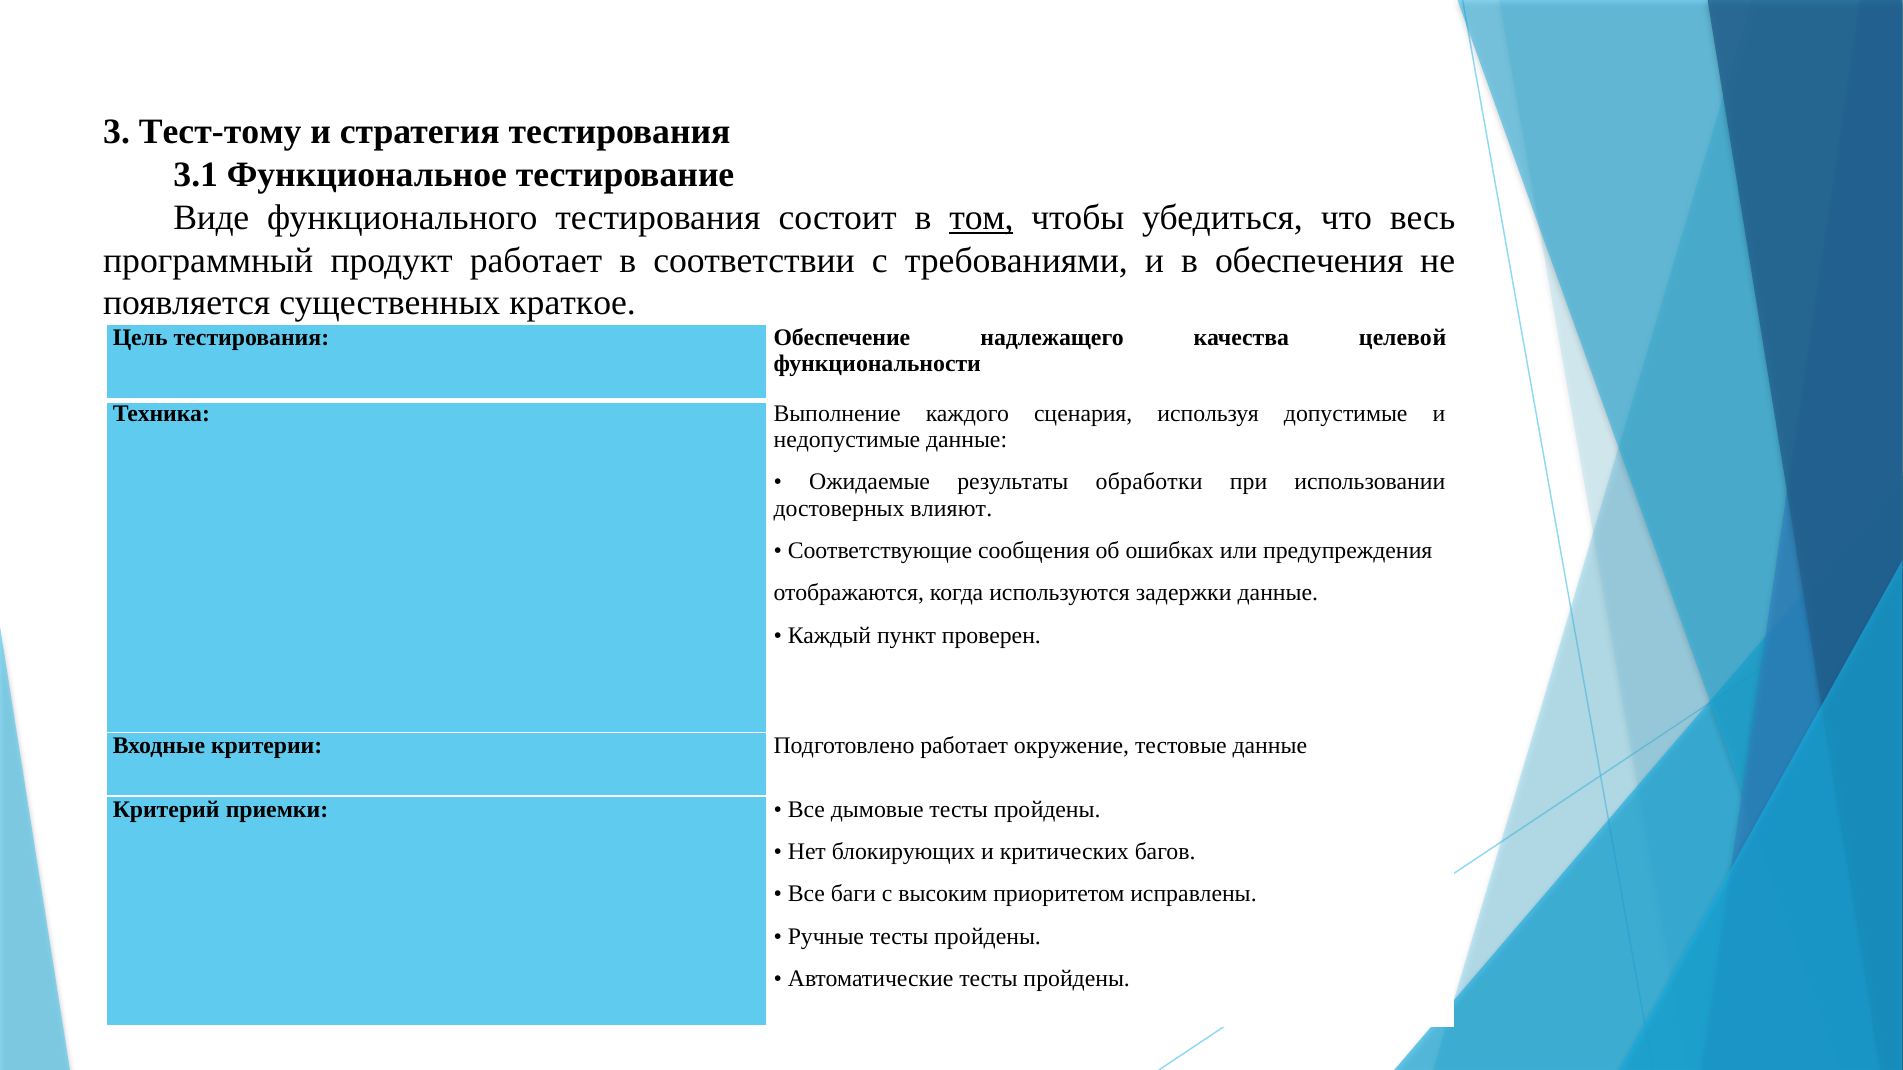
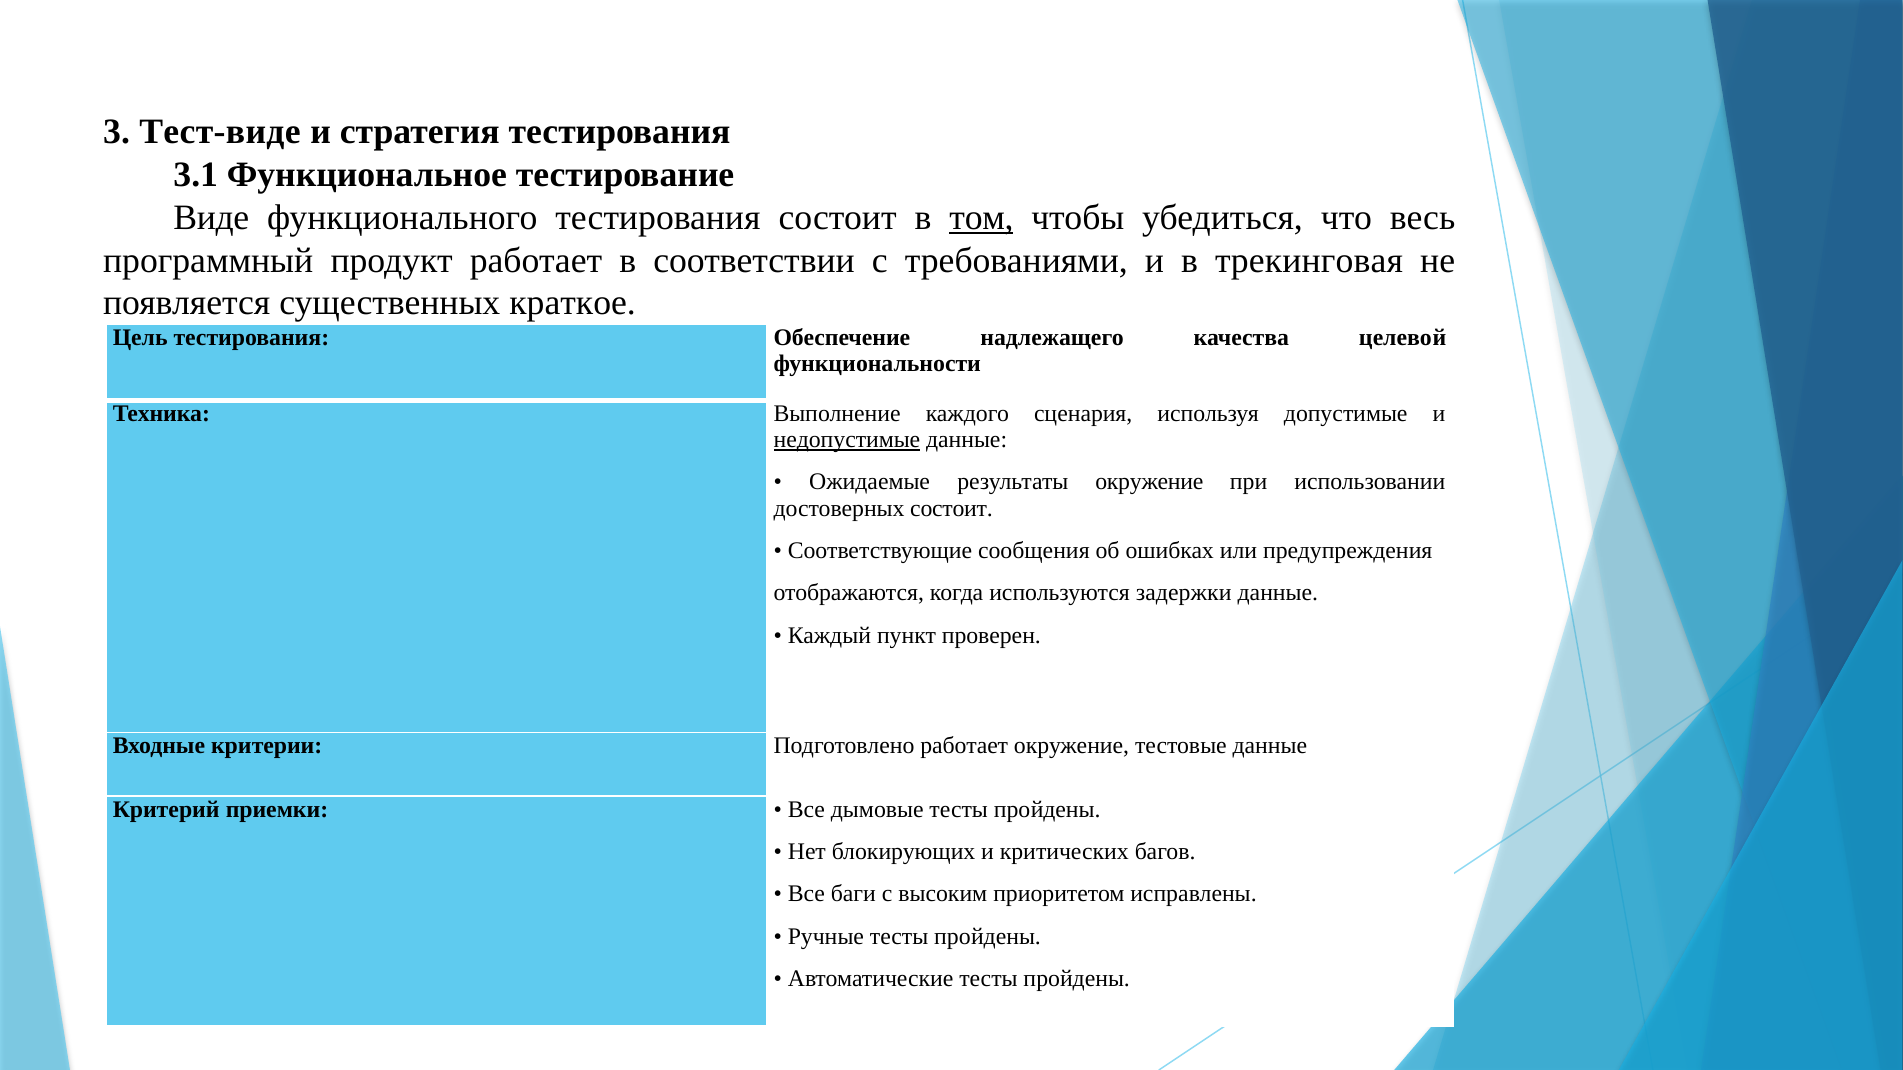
Тест-тому: Тест-тому -> Тест-виде
обеспечения: обеспечения -> трекинговая
недопустимые underline: none -> present
результаты обработки: обработки -> окружение
достоверных влияют: влияют -> состоит
